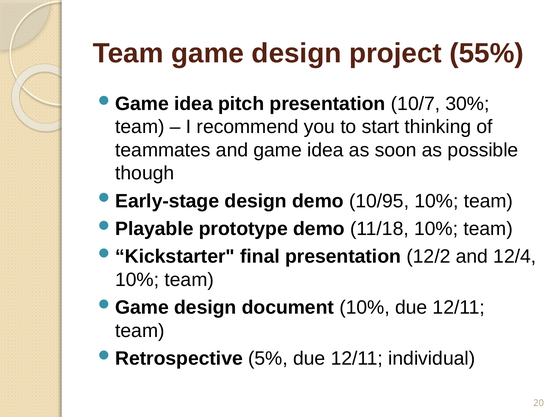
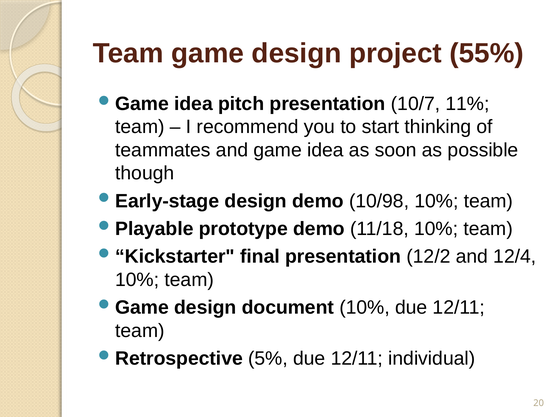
30%: 30% -> 11%
10/95: 10/95 -> 10/98
